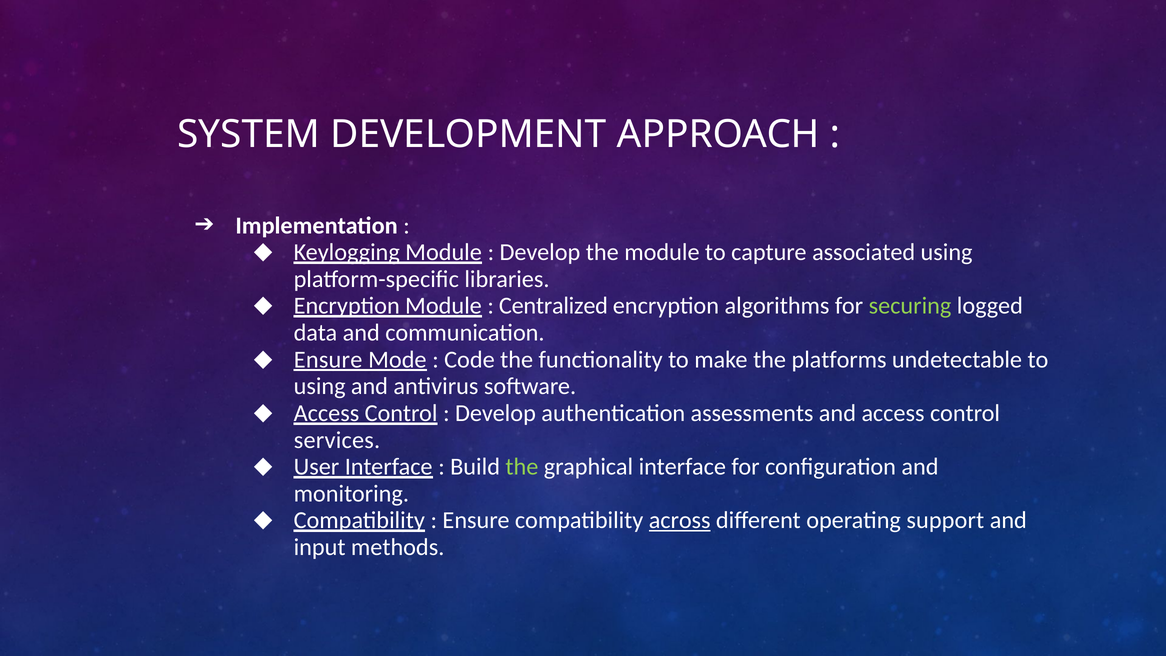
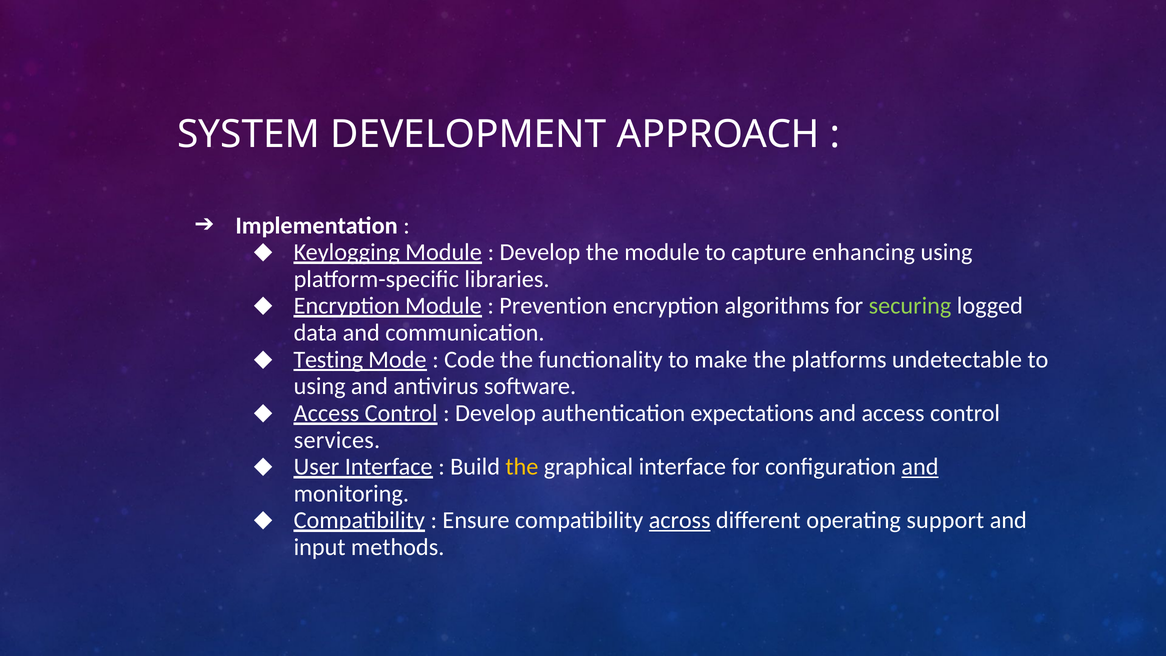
associated: associated -> enhancing
Centralized: Centralized -> Prevention
Ensure at (328, 360): Ensure -> Testing
assessments: assessments -> expectations
the at (522, 467) colour: light green -> yellow
and at (920, 467) underline: none -> present
